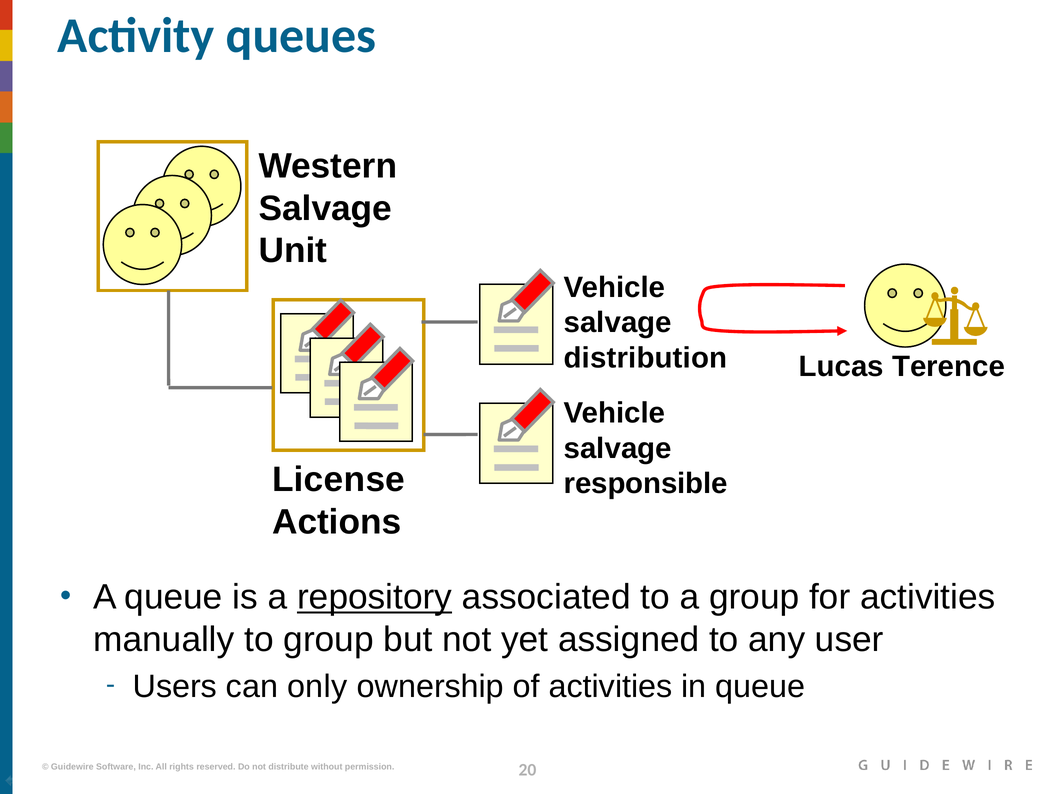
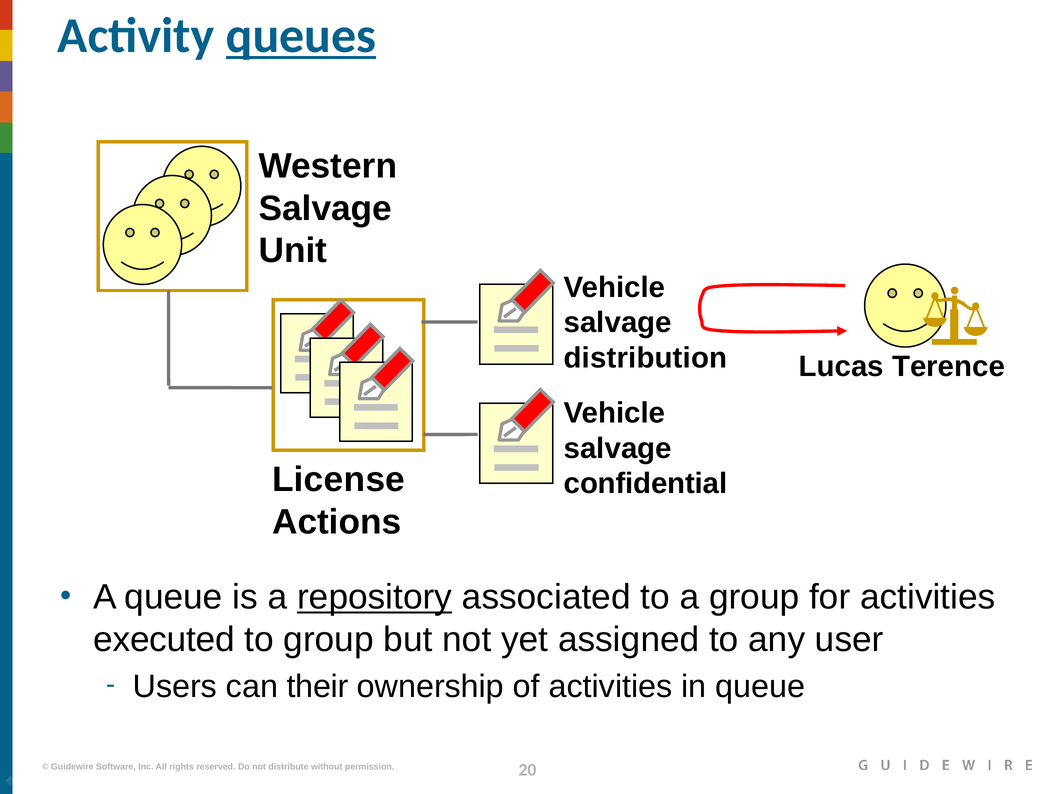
queues underline: none -> present
responsible: responsible -> confidential
manually: manually -> executed
only: only -> their
